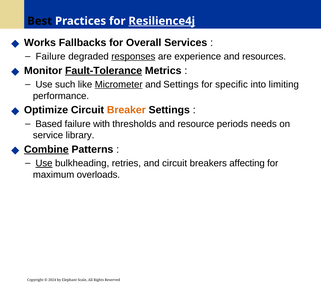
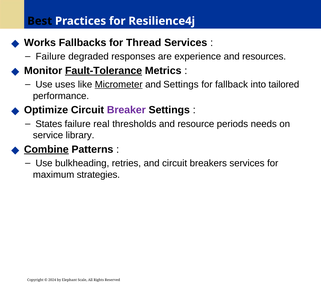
Resilience4j underline: present -> none
Overall: Overall -> Thread
responses underline: present -> none
such: such -> uses
specific: specific -> fallback
limiting: limiting -> tailored
Breaker colour: orange -> purple
Based: Based -> States
with: with -> real
Use at (44, 163) underline: present -> none
breakers affecting: affecting -> services
overloads: overloads -> strategies
